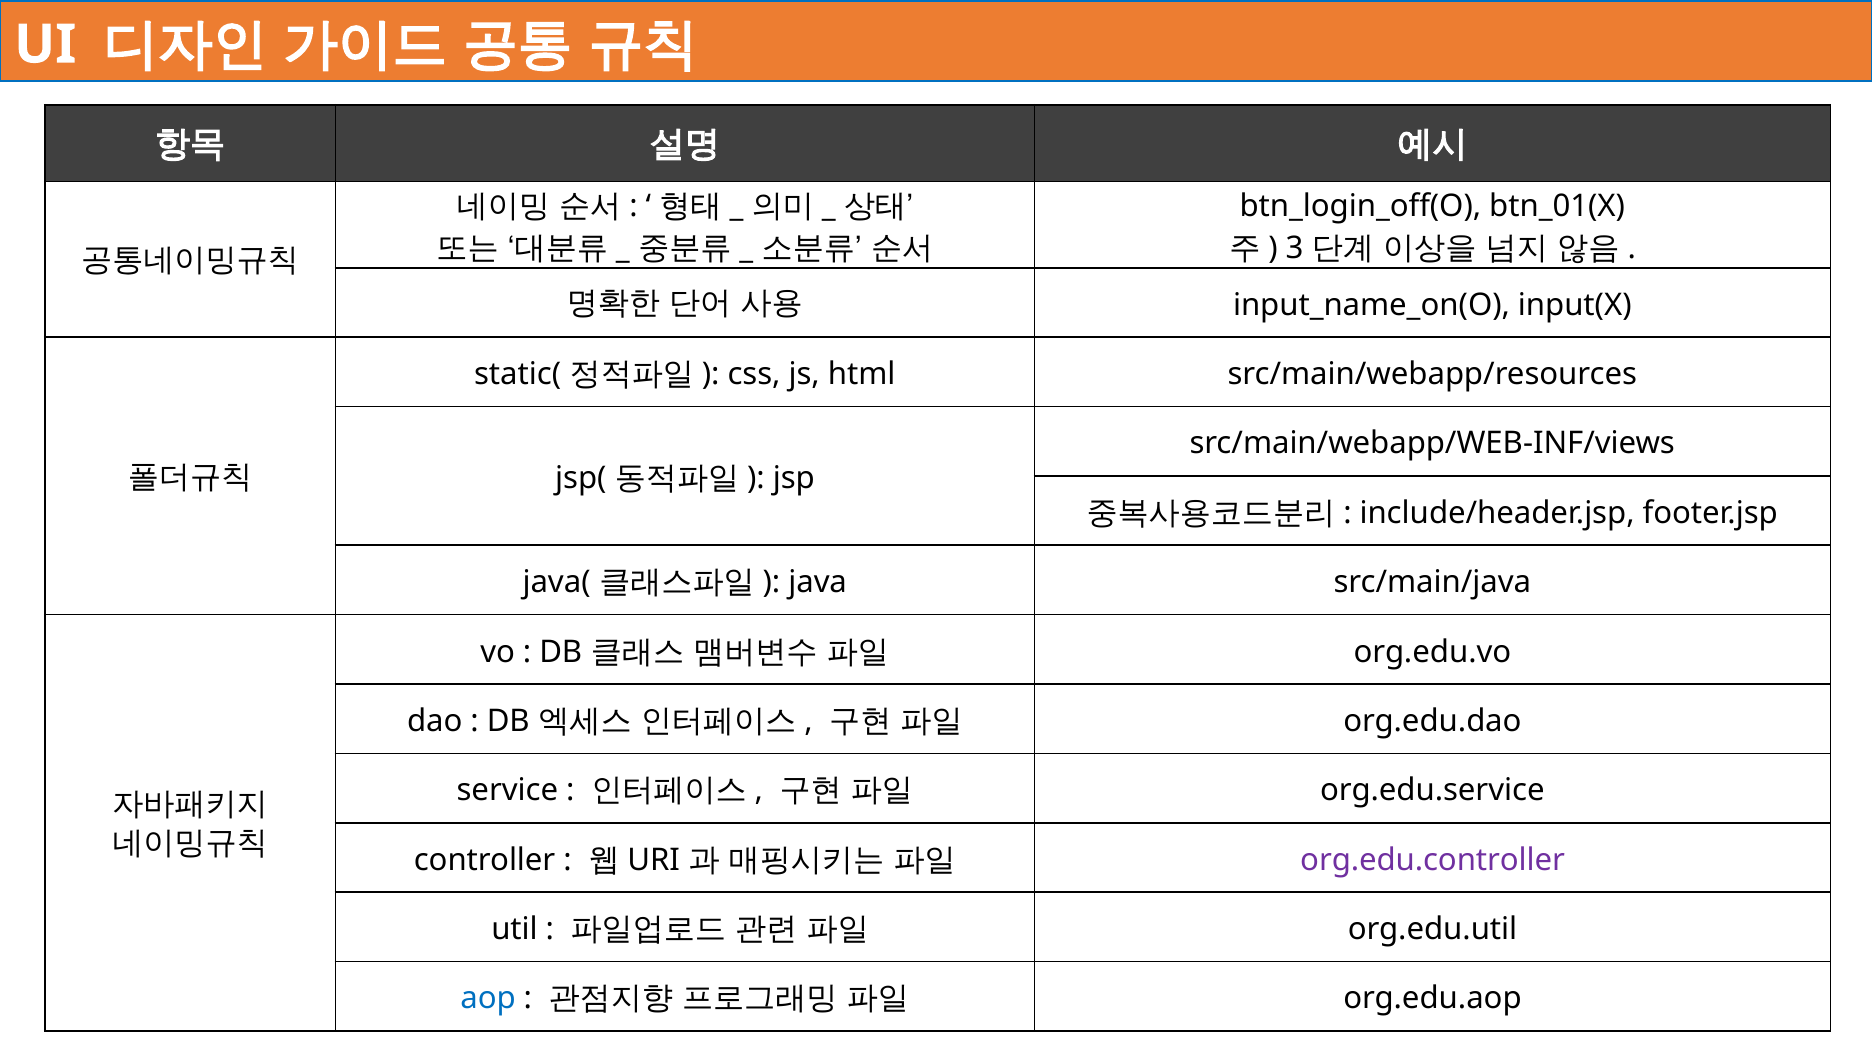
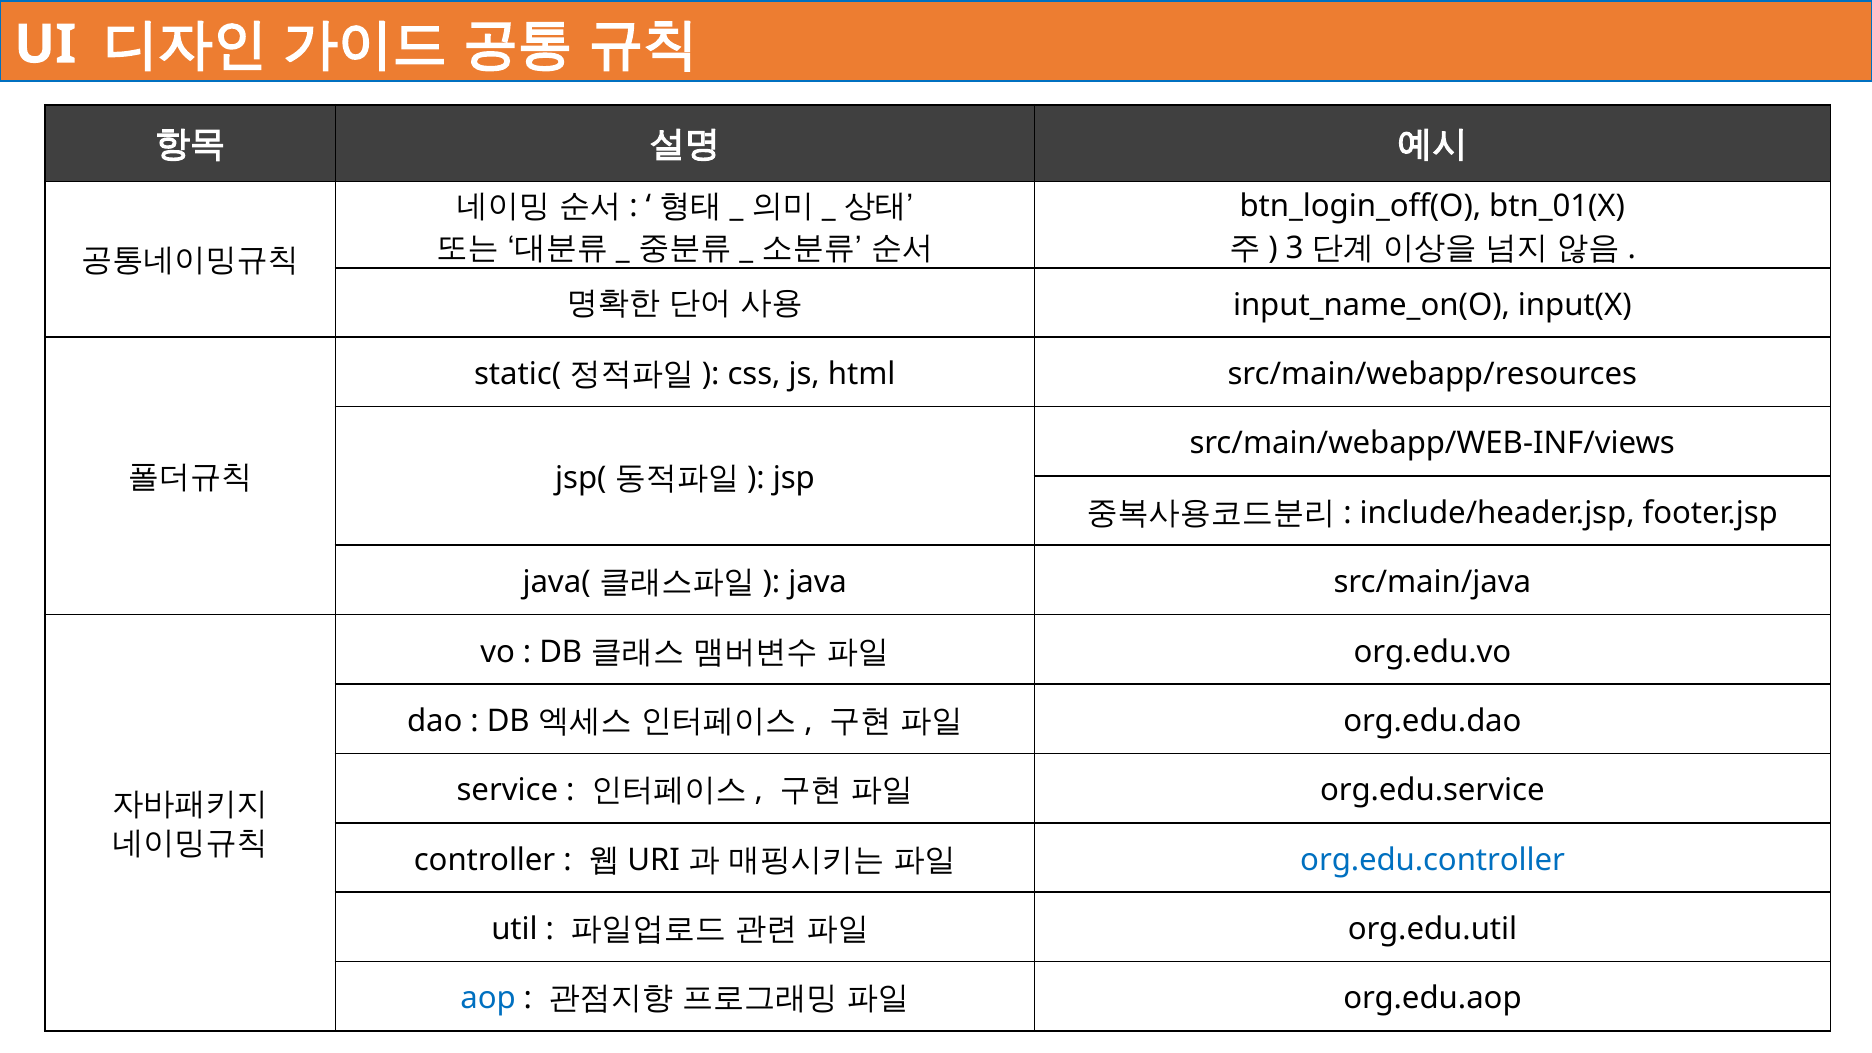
org.edu.controller colour: purple -> blue
